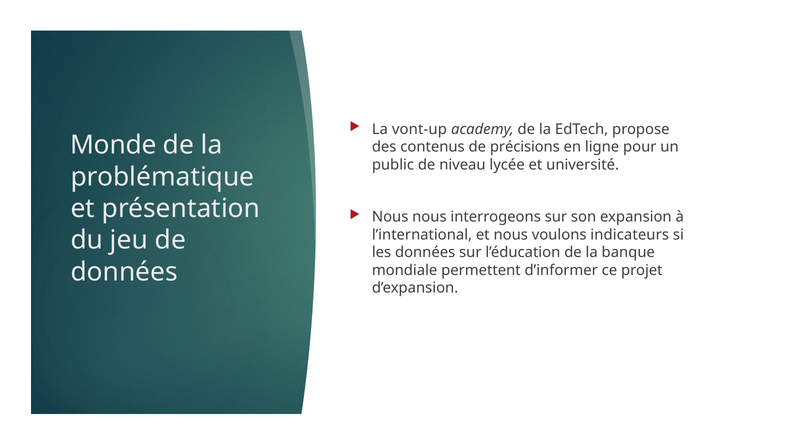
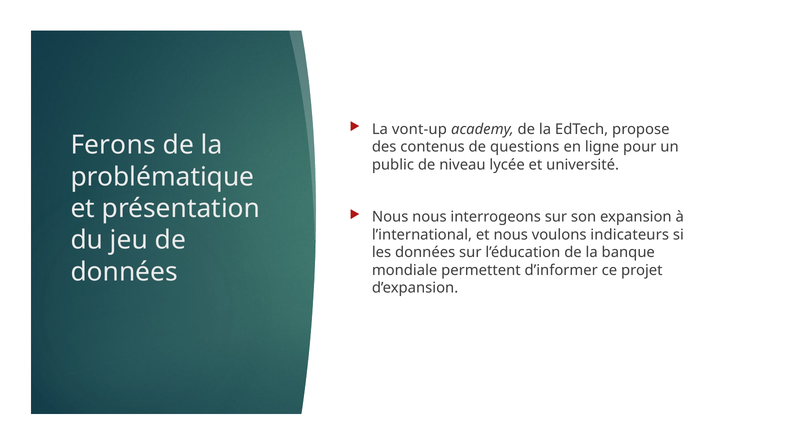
Monde: Monde -> Ferons
précisions: précisions -> questions
